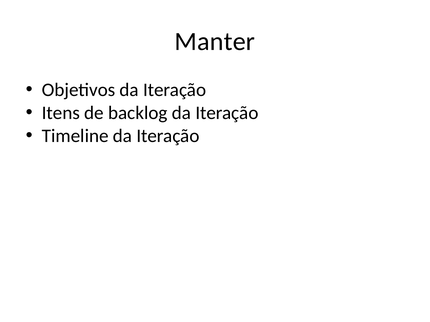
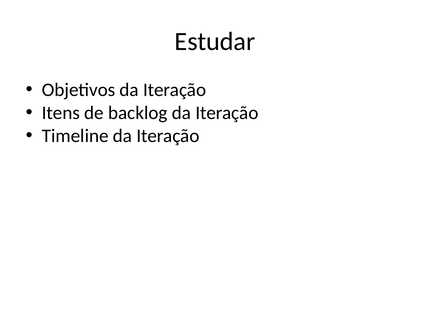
Manter: Manter -> Estudar
